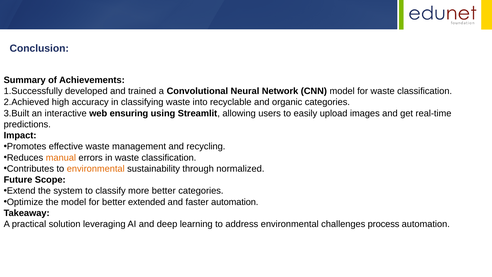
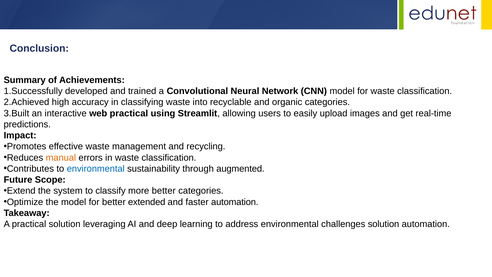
web ensuring: ensuring -> practical
environmental at (96, 169) colour: orange -> blue
normalized: normalized -> augmented
challenges process: process -> solution
